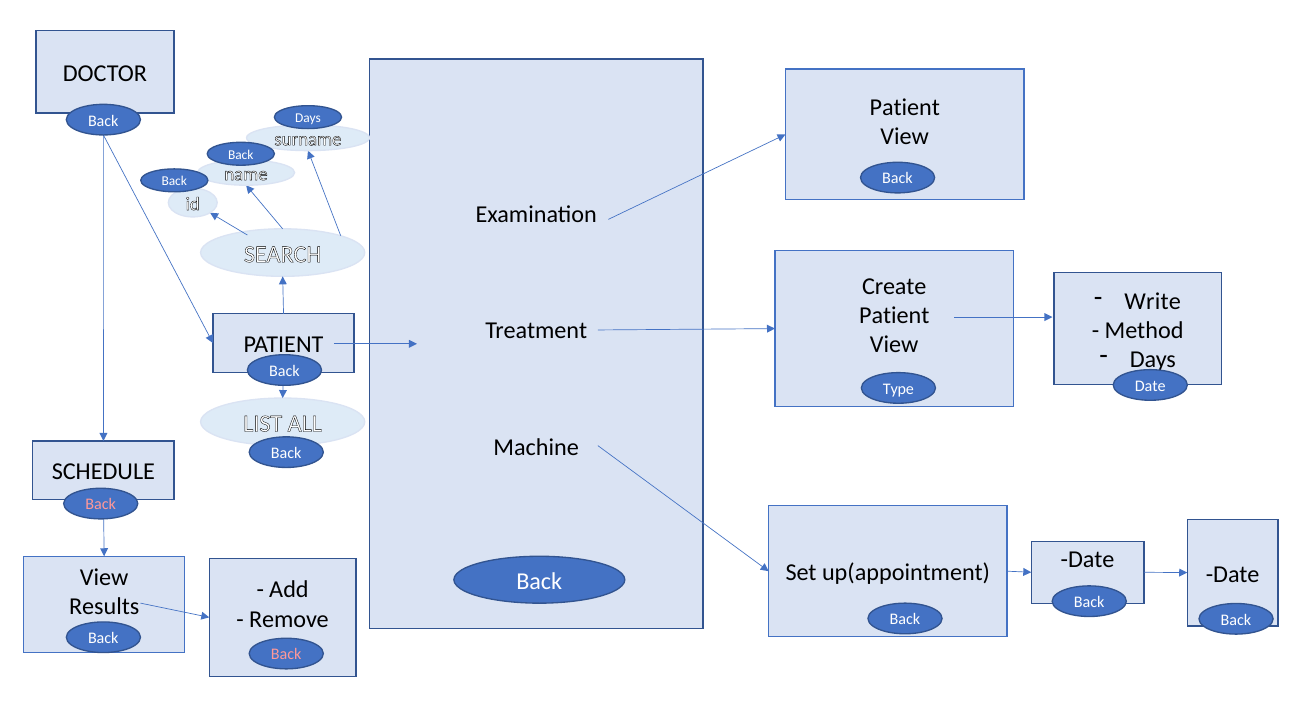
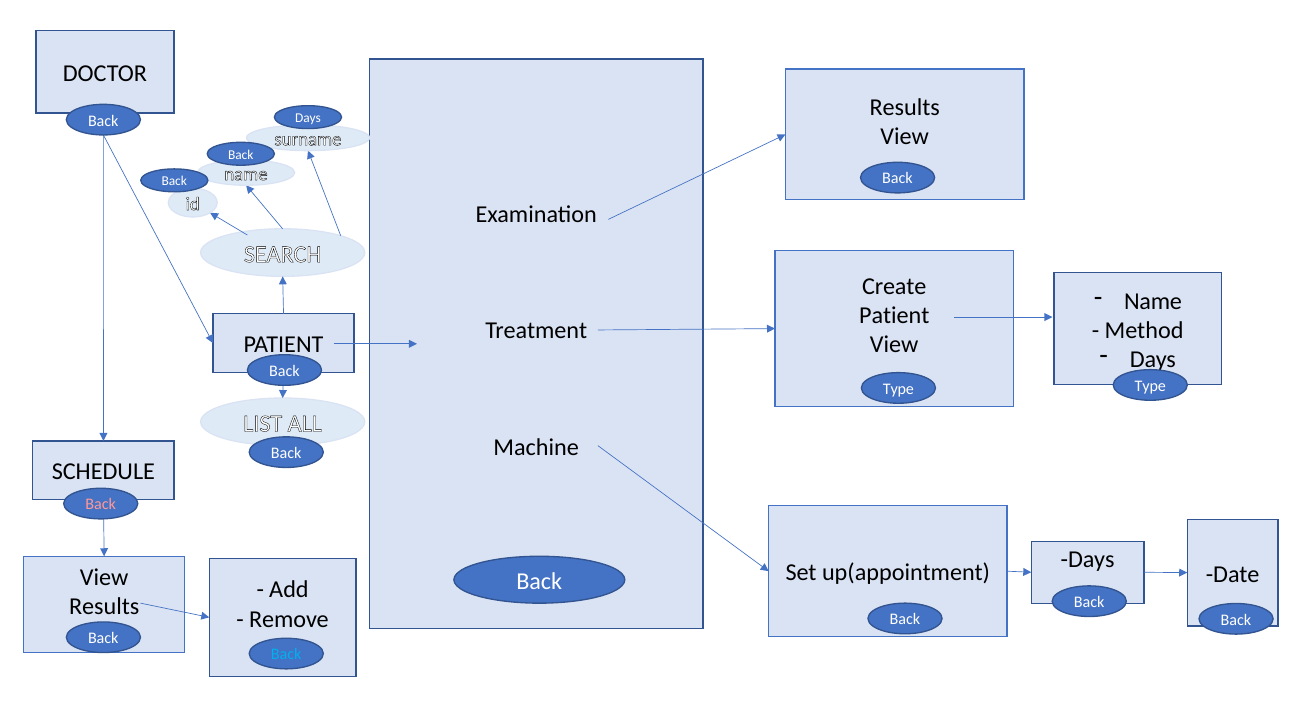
Patient at (905, 107): Patient -> Results
Write at (1153, 301): Write -> Name
Date at (1150, 386): Date -> Type
Date at (1088, 560): Date -> Days
Back at (286, 655) colour: pink -> light blue
